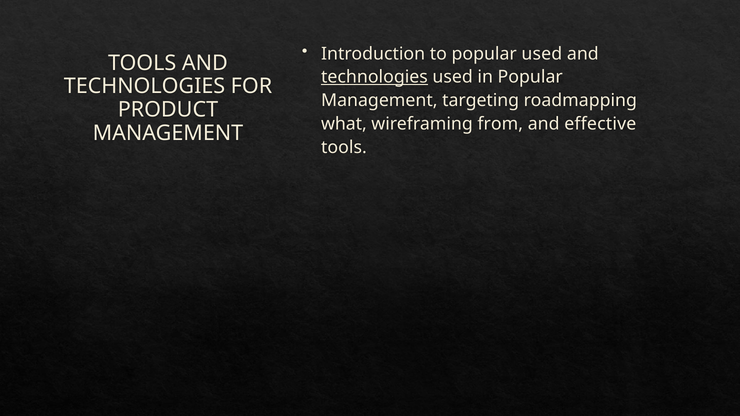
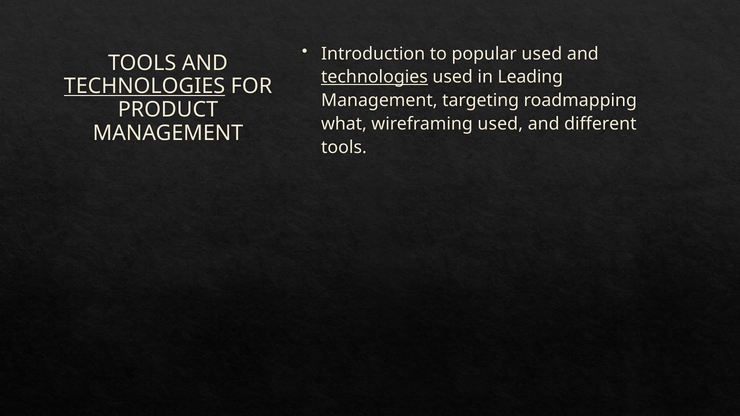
in Popular: Popular -> Leading
TECHNOLOGIES at (145, 86) underline: none -> present
wireframing from: from -> used
effective: effective -> different
